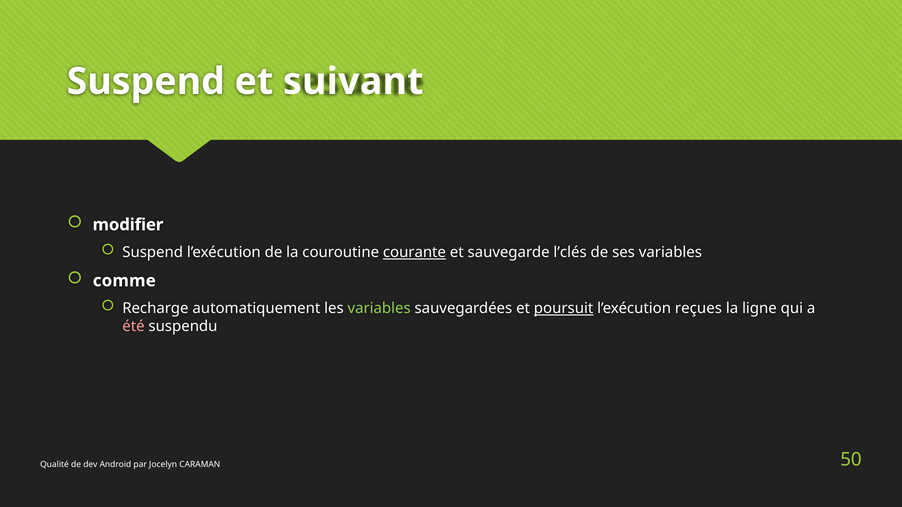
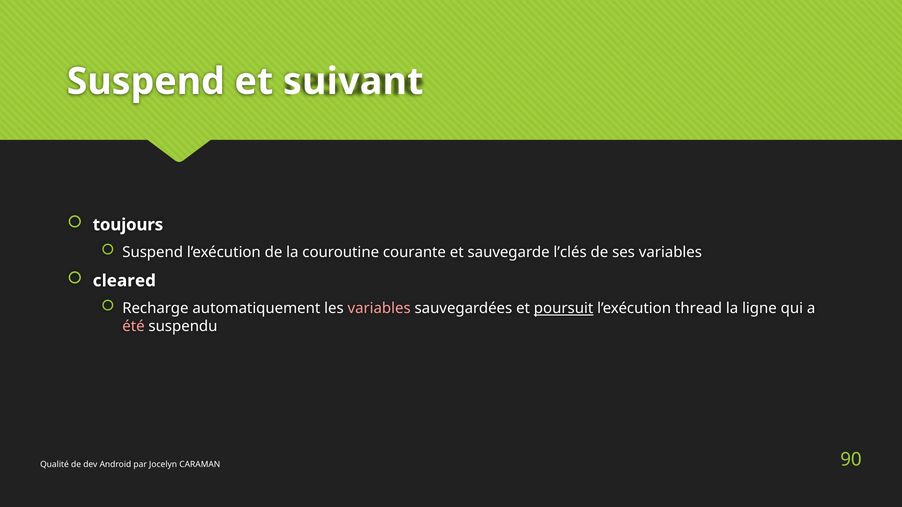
modifier: modifier -> toujours
courante underline: present -> none
comme: comme -> cleared
variables at (379, 309) colour: light green -> pink
reçues: reçues -> thread
50: 50 -> 90
